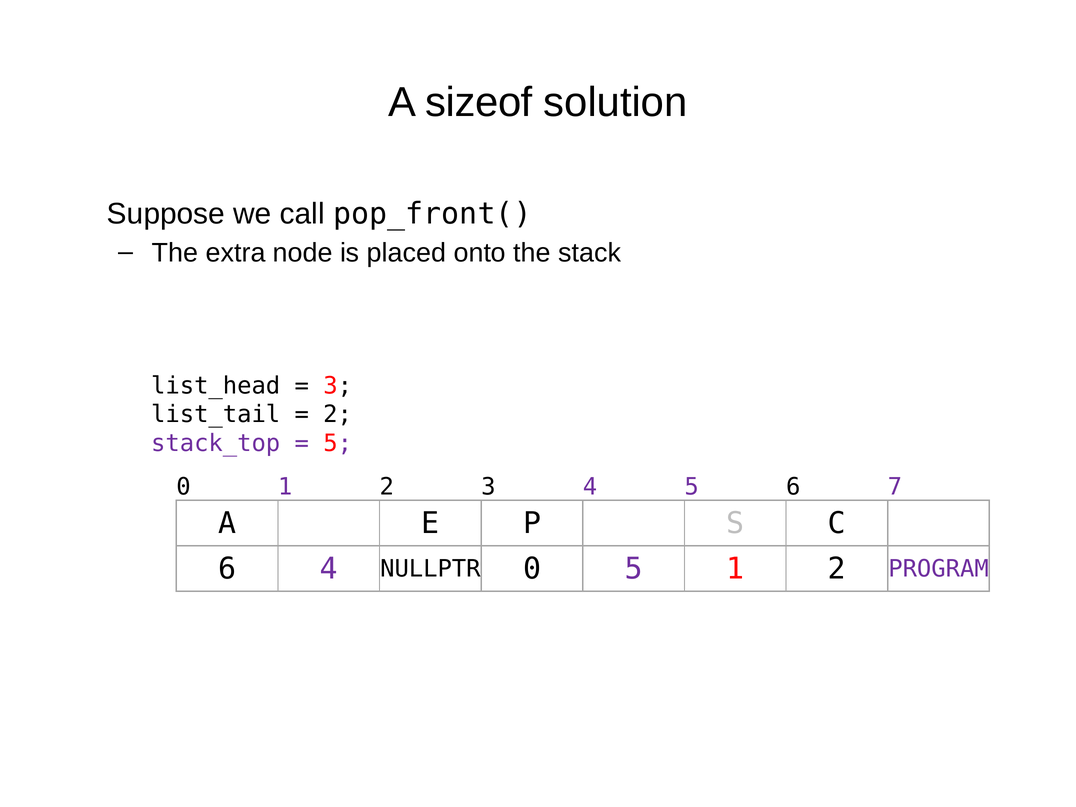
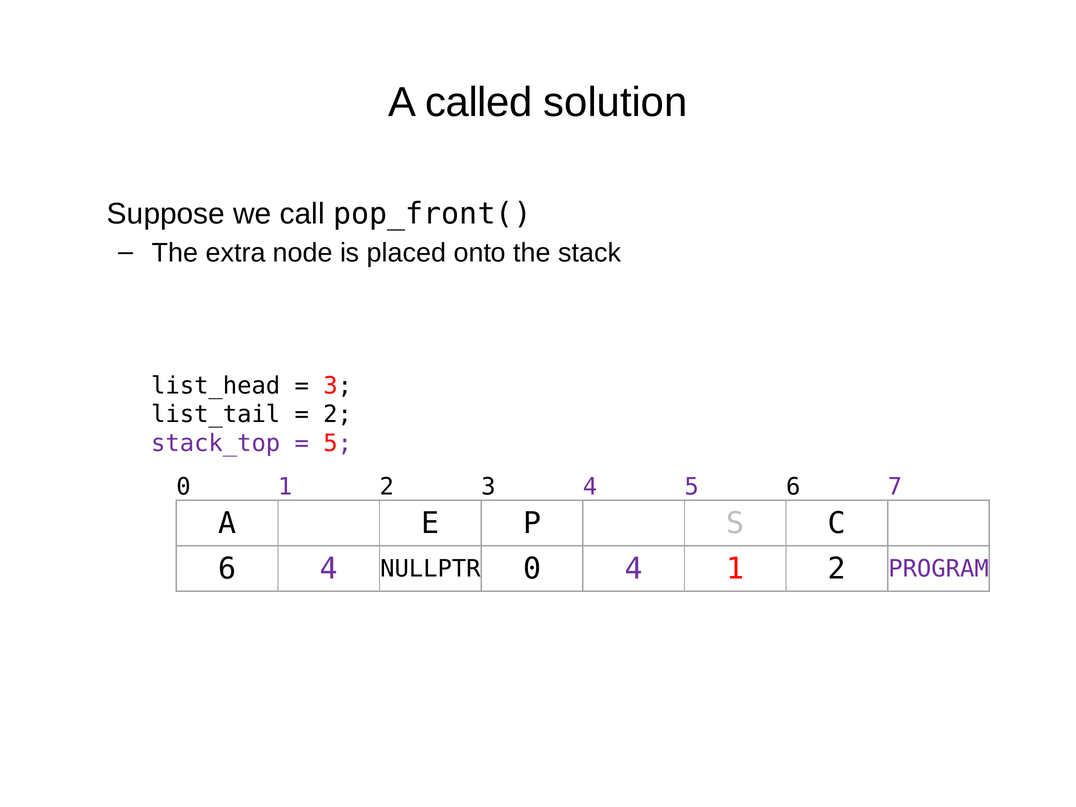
sizeof: sizeof -> called
0 5: 5 -> 4
